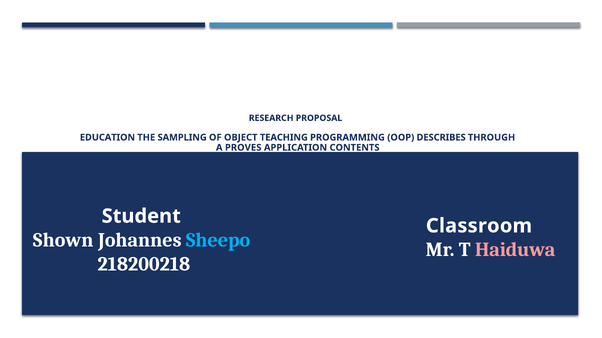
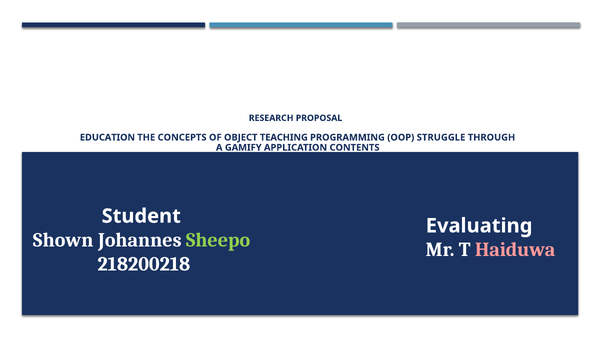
SAMPLING: SAMPLING -> CONCEPTS
DESCRIBES: DESCRIBES -> STRUGGLE
PROVES: PROVES -> GAMIFY
Classroom: Classroom -> Evaluating
Sheepo colour: light blue -> light green
